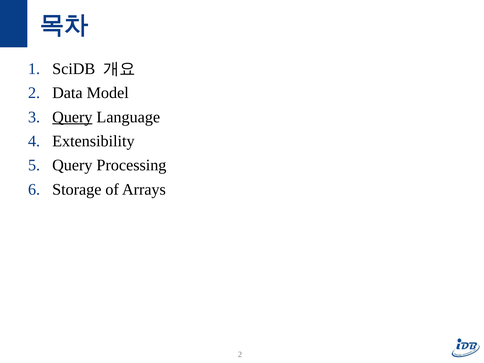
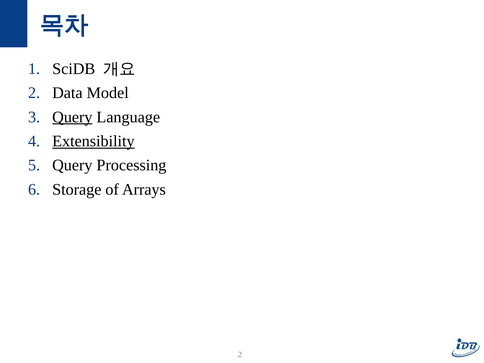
Extensibility underline: none -> present
